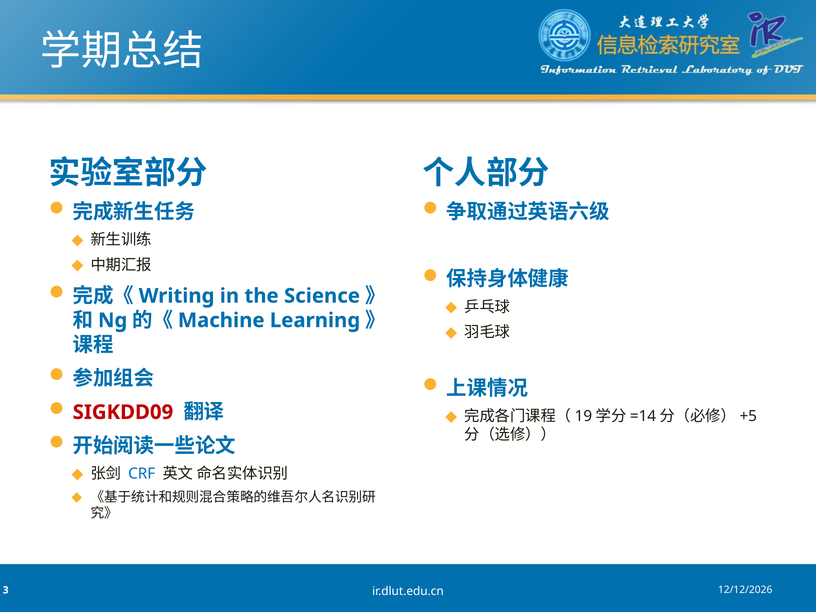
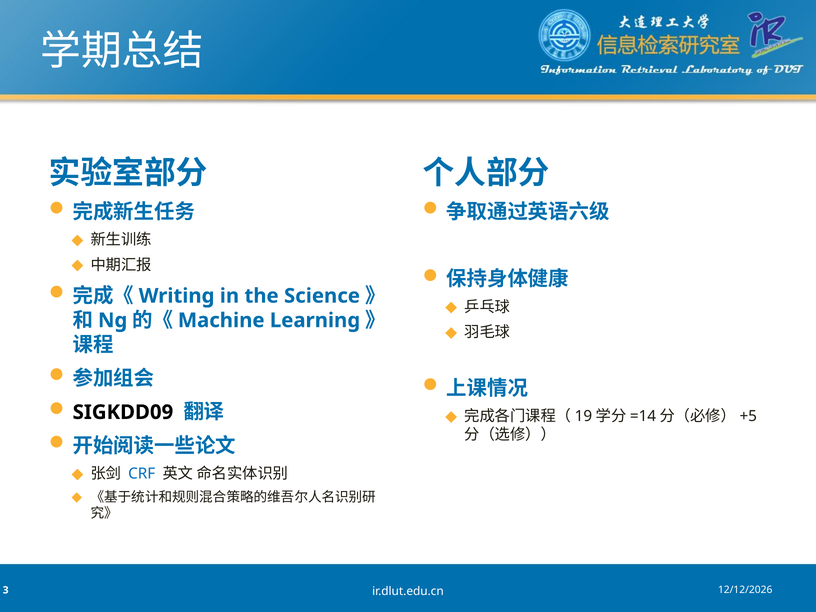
SIGKDD09 colour: red -> black
